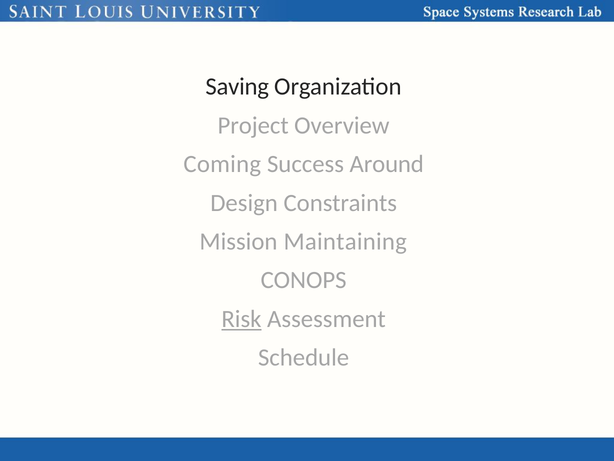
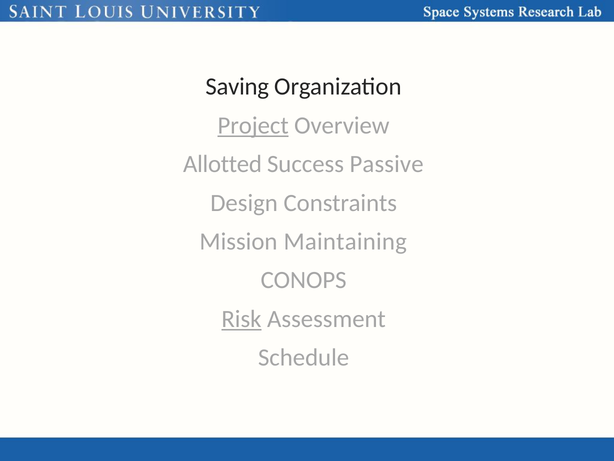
Project underline: none -> present
Coming: Coming -> Allotted
Around: Around -> Passive
